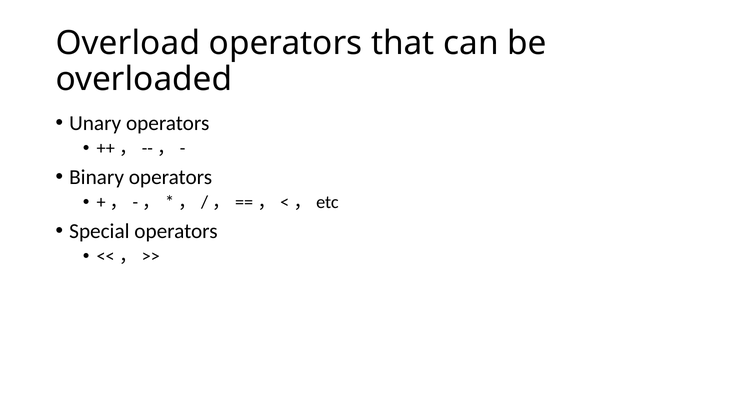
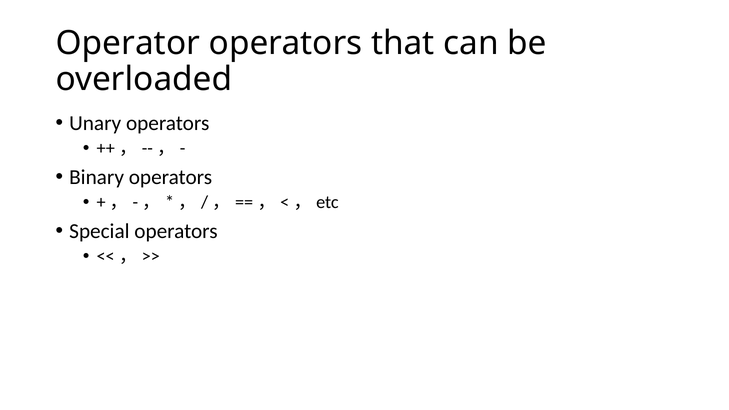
Overload: Overload -> Operator
